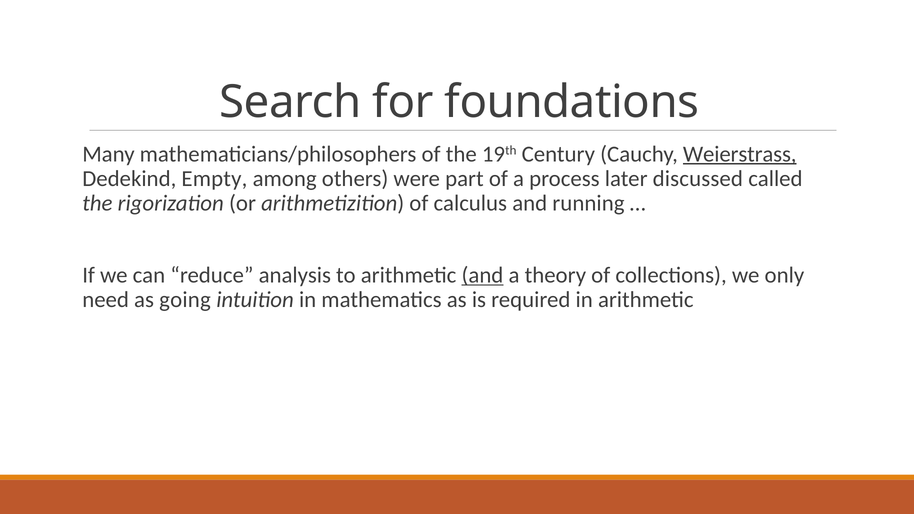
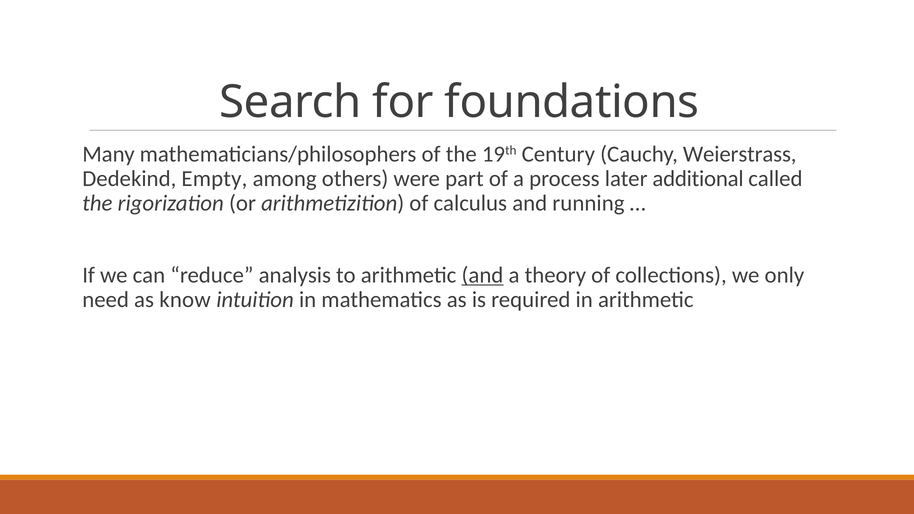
Weierstrass underline: present -> none
discussed: discussed -> additional
going: going -> know
